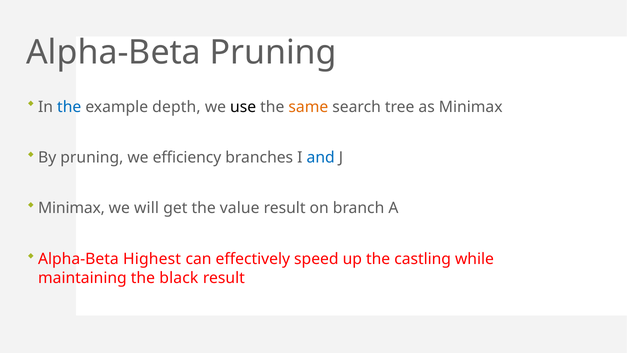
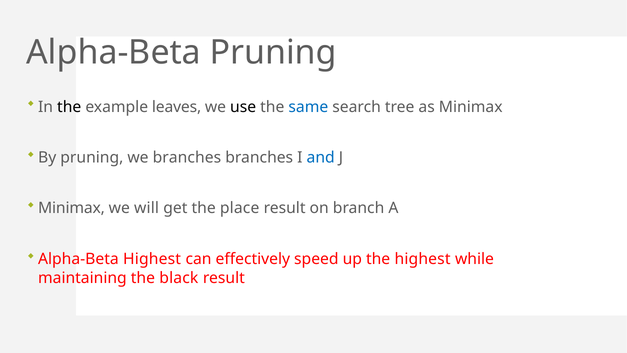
the at (69, 107) colour: blue -> black
depth: depth -> leaves
same colour: orange -> blue
we efficiency: efficiency -> branches
value: value -> place
the castling: castling -> highest
